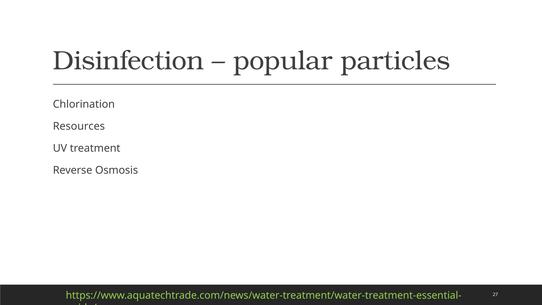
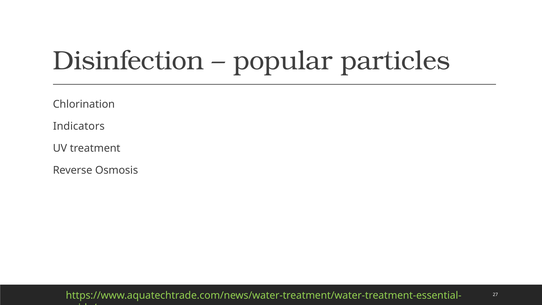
Resources: Resources -> Indicators
